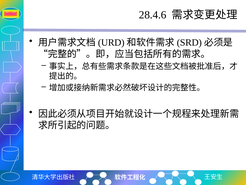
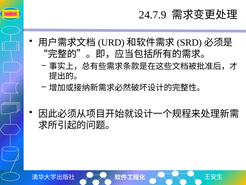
28.4.6: 28.4.6 -> 24.7.9
